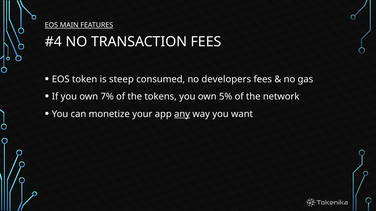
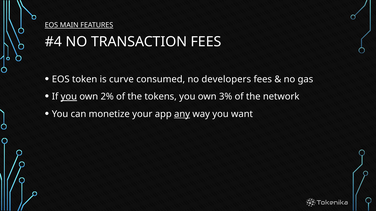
steep: steep -> curve
you at (69, 97) underline: none -> present
7%: 7% -> 2%
5%: 5% -> 3%
